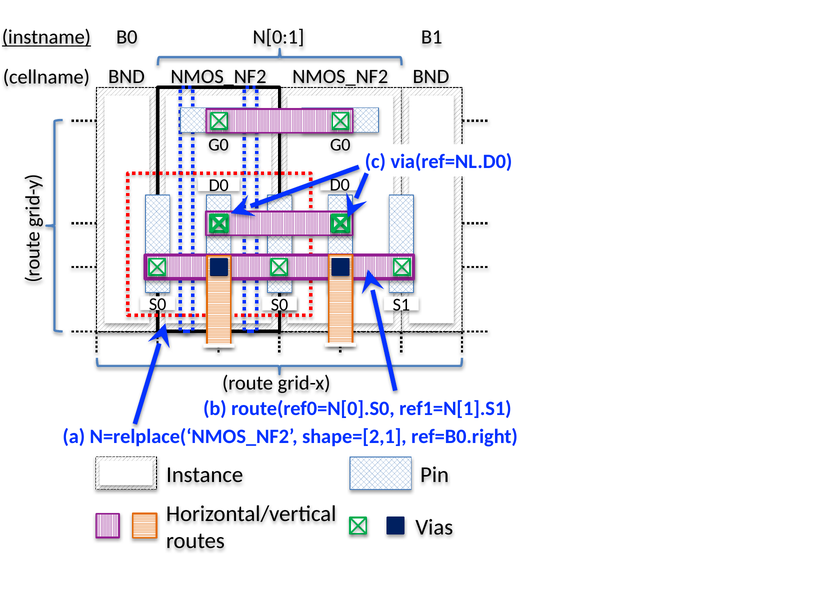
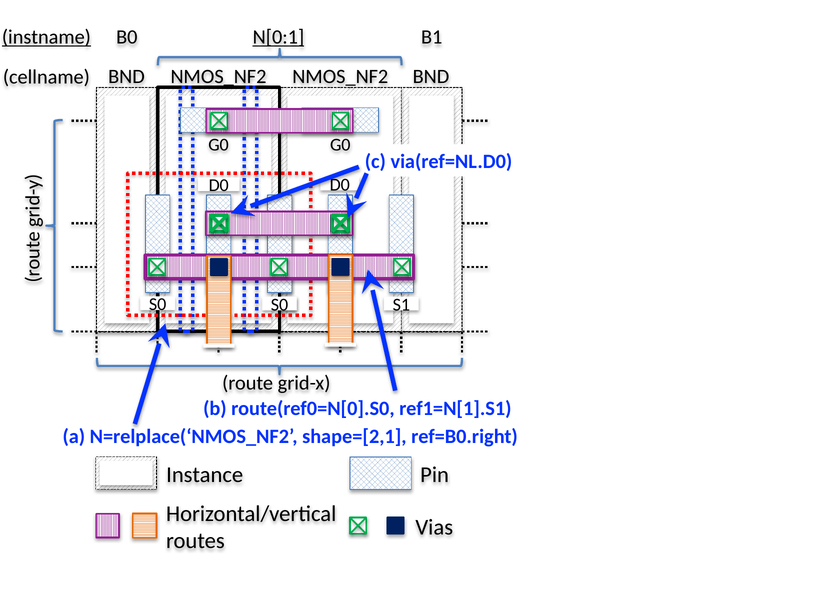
N[0:1 underline: none -> present
